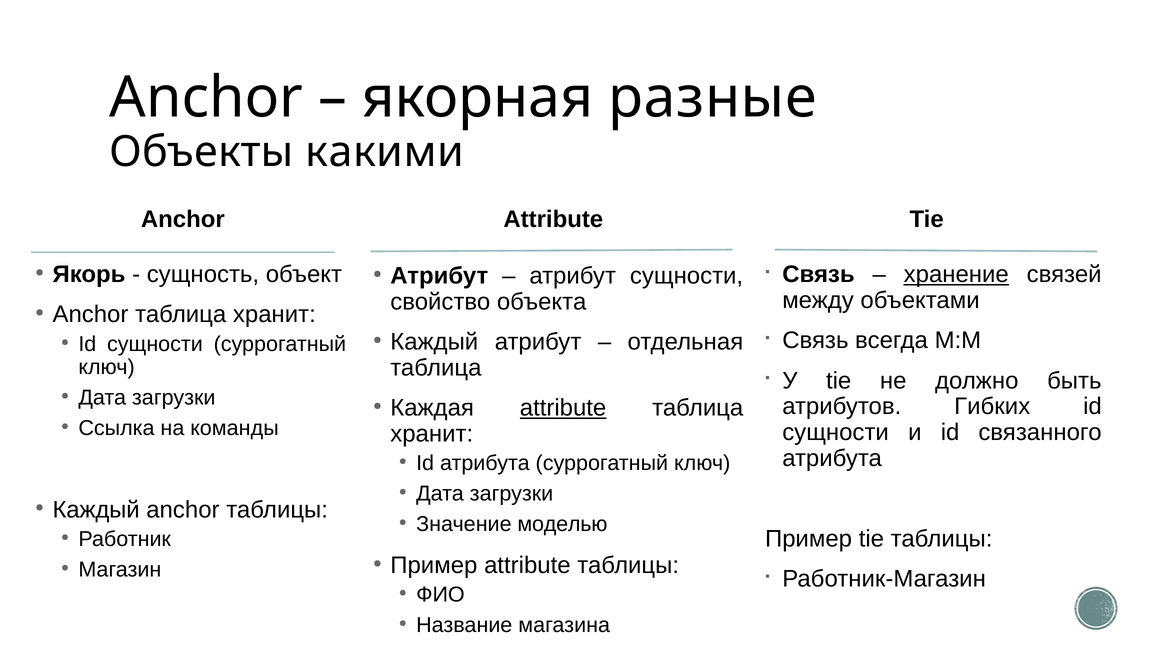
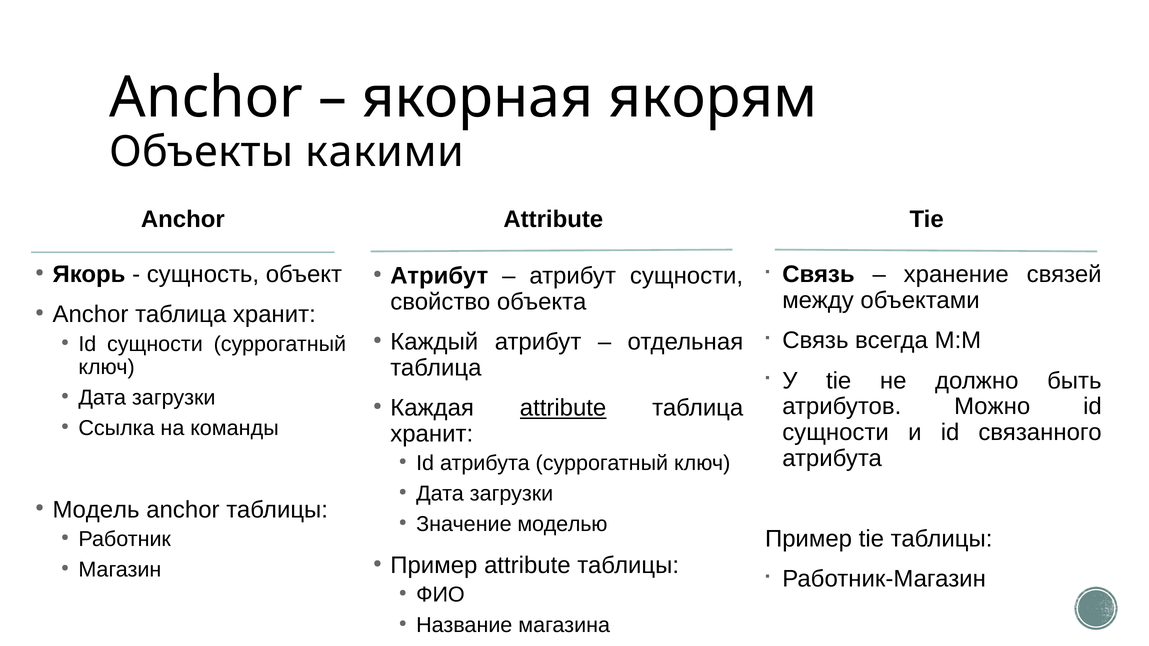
разные: разные -> якорям
хранение underline: present -> none
Гибких: Гибких -> Можно
Каждый at (96, 510): Каждый -> Модель
